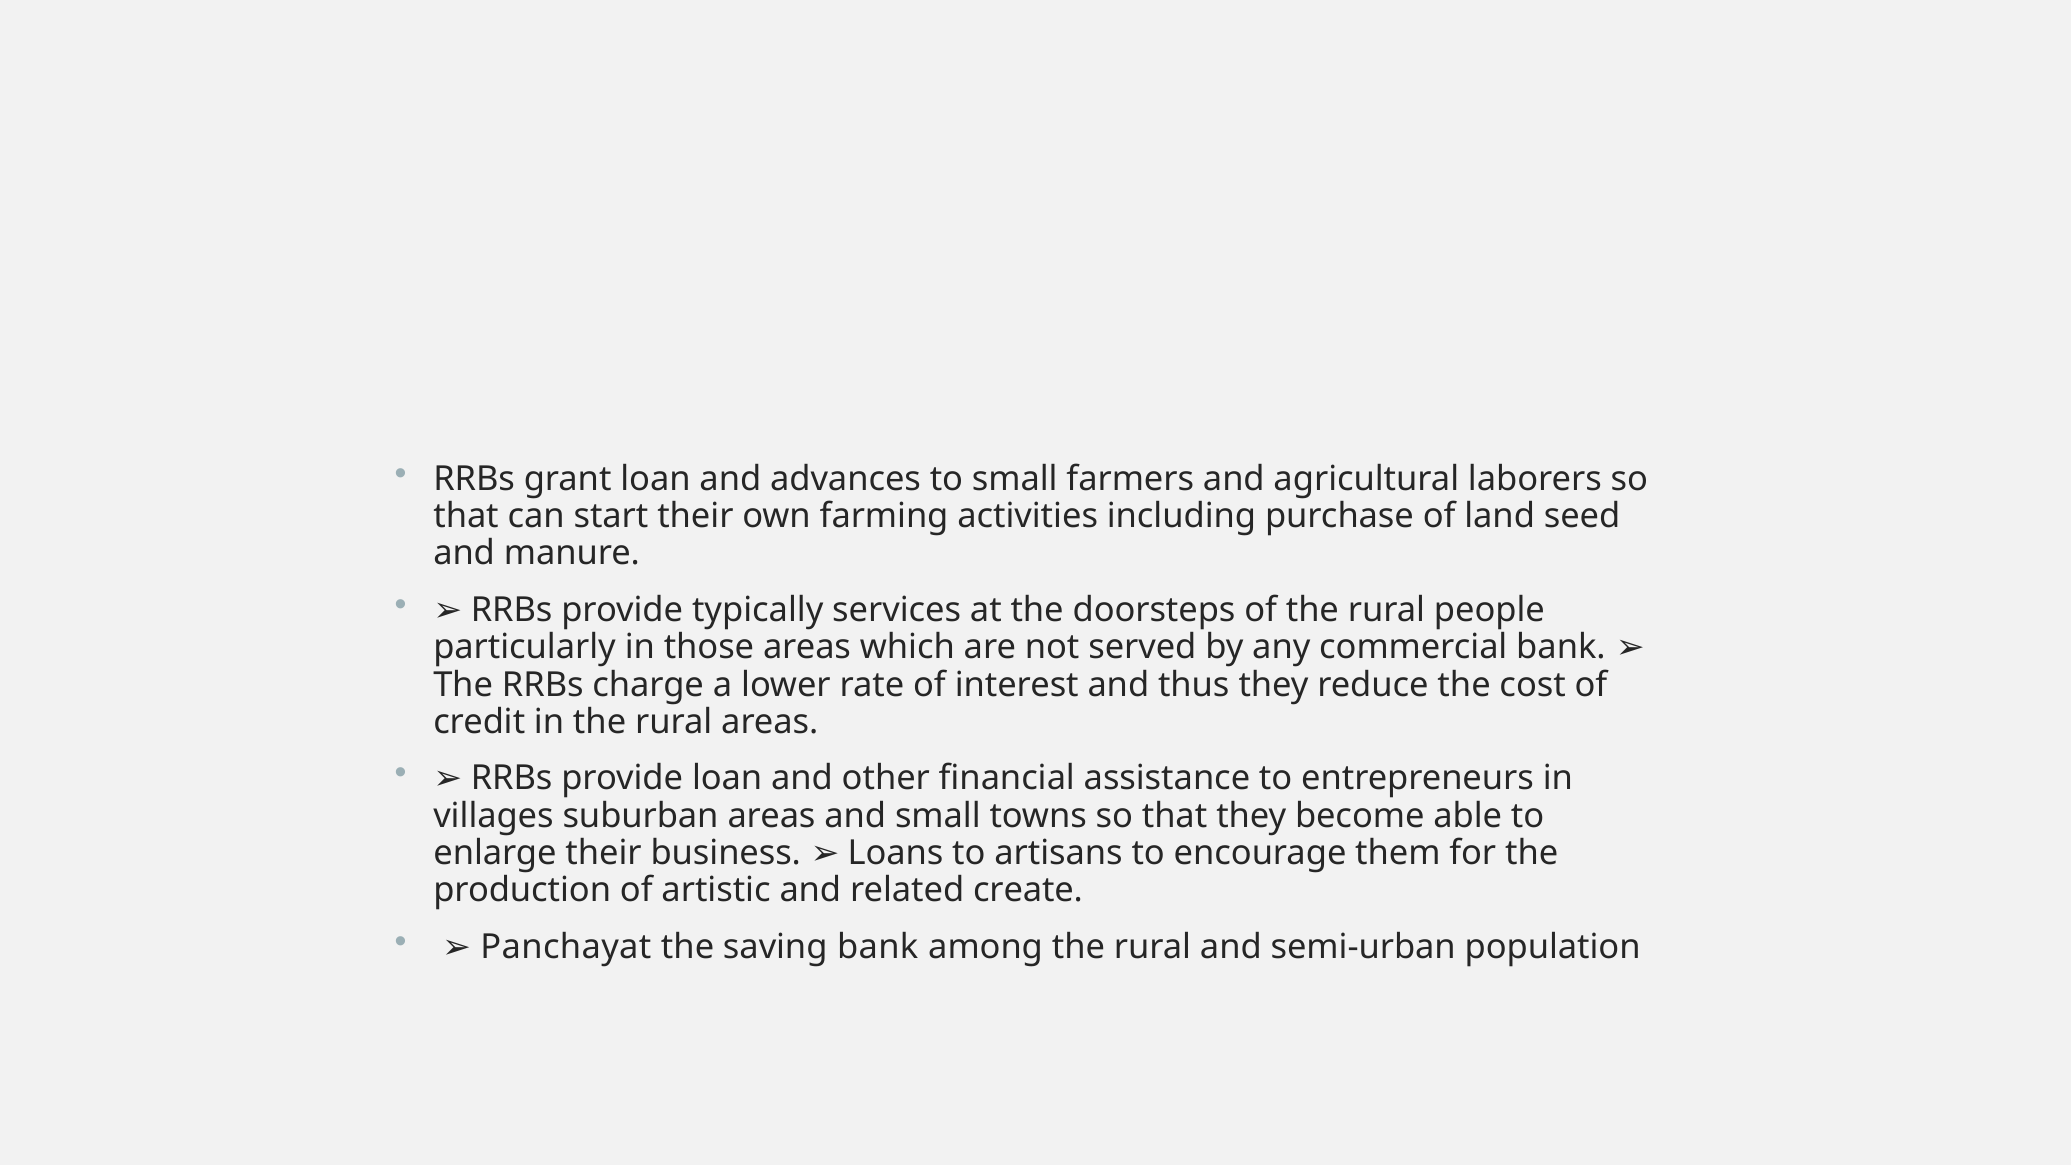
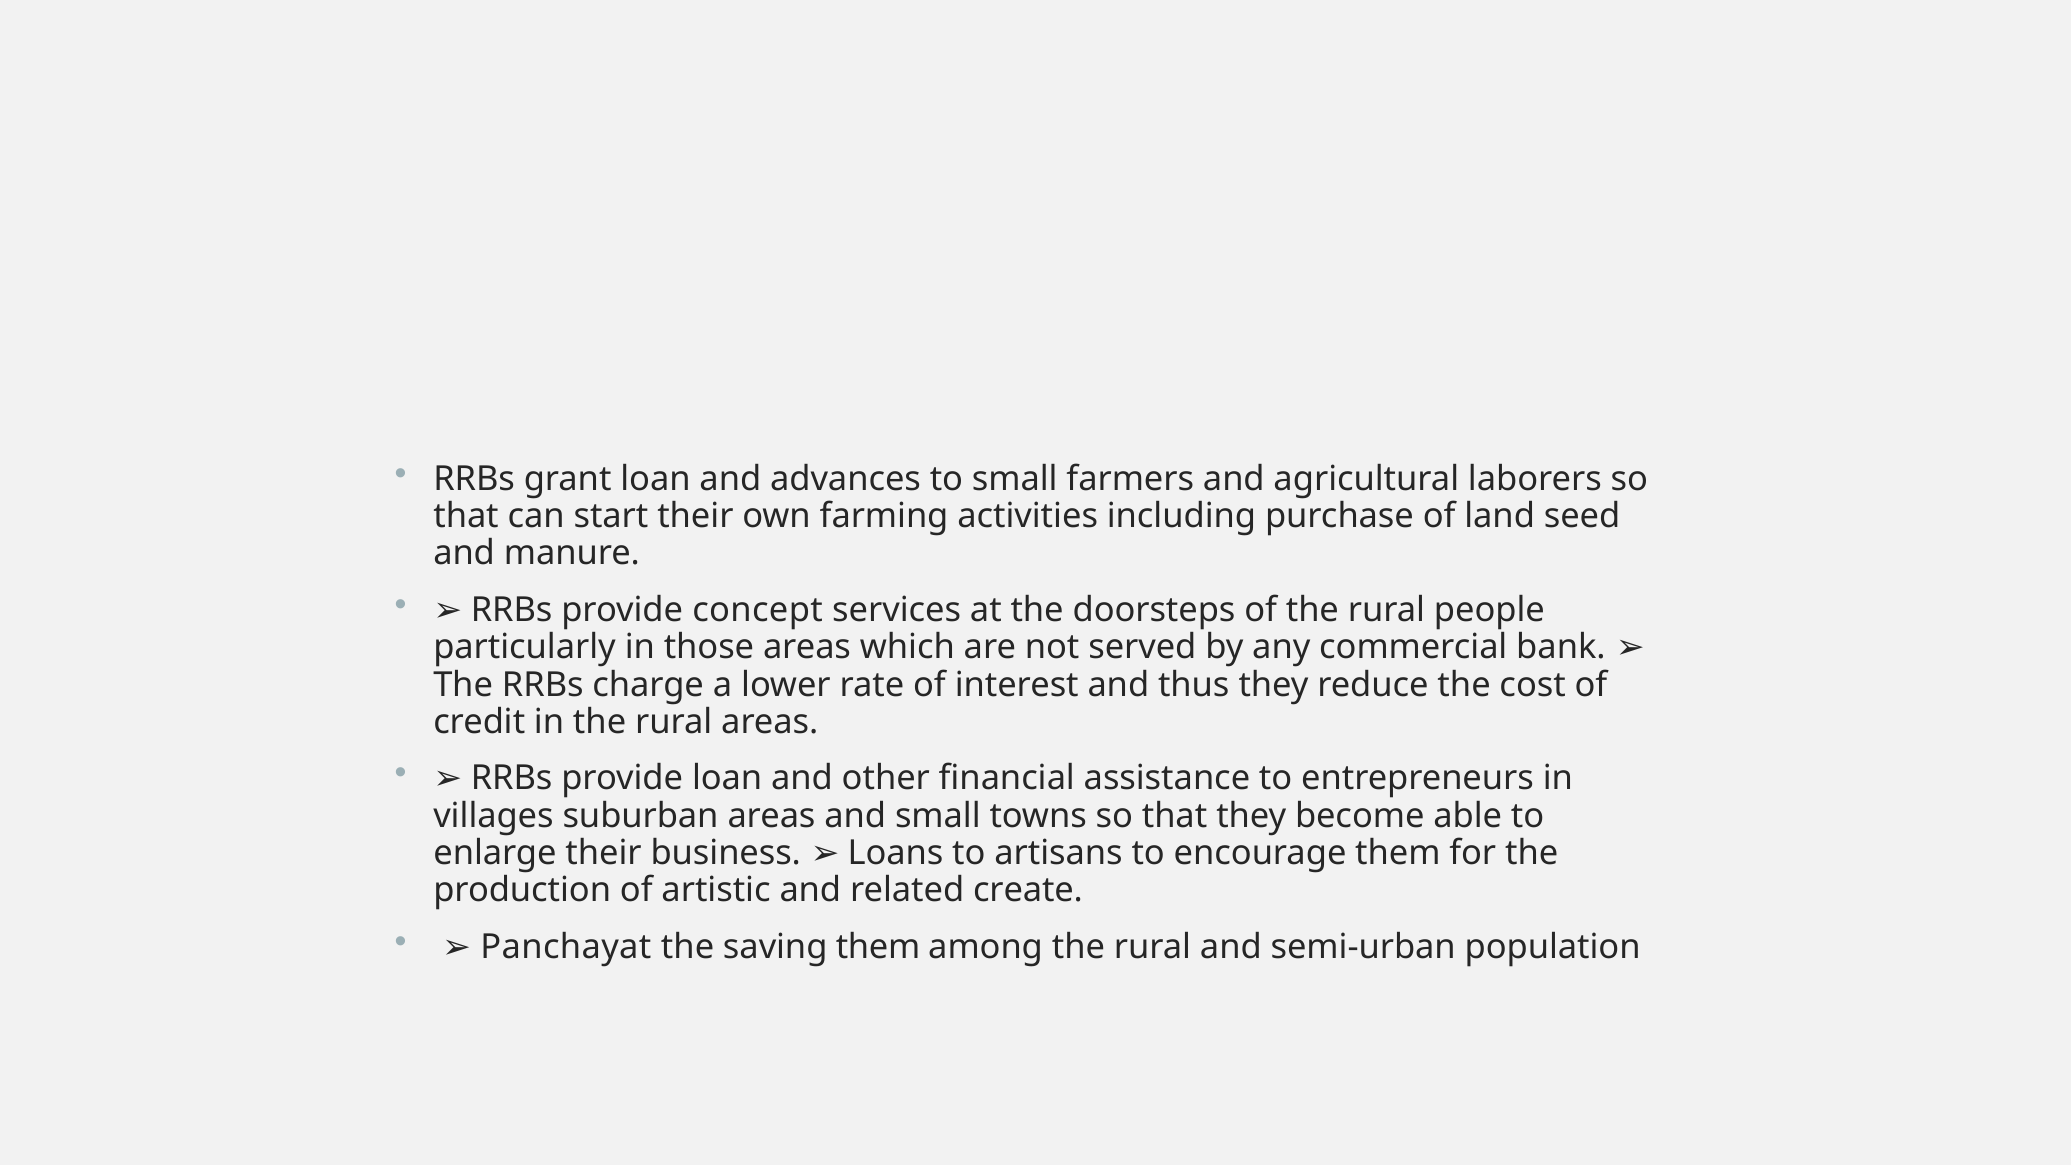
typically: typically -> concept
saving bank: bank -> them
